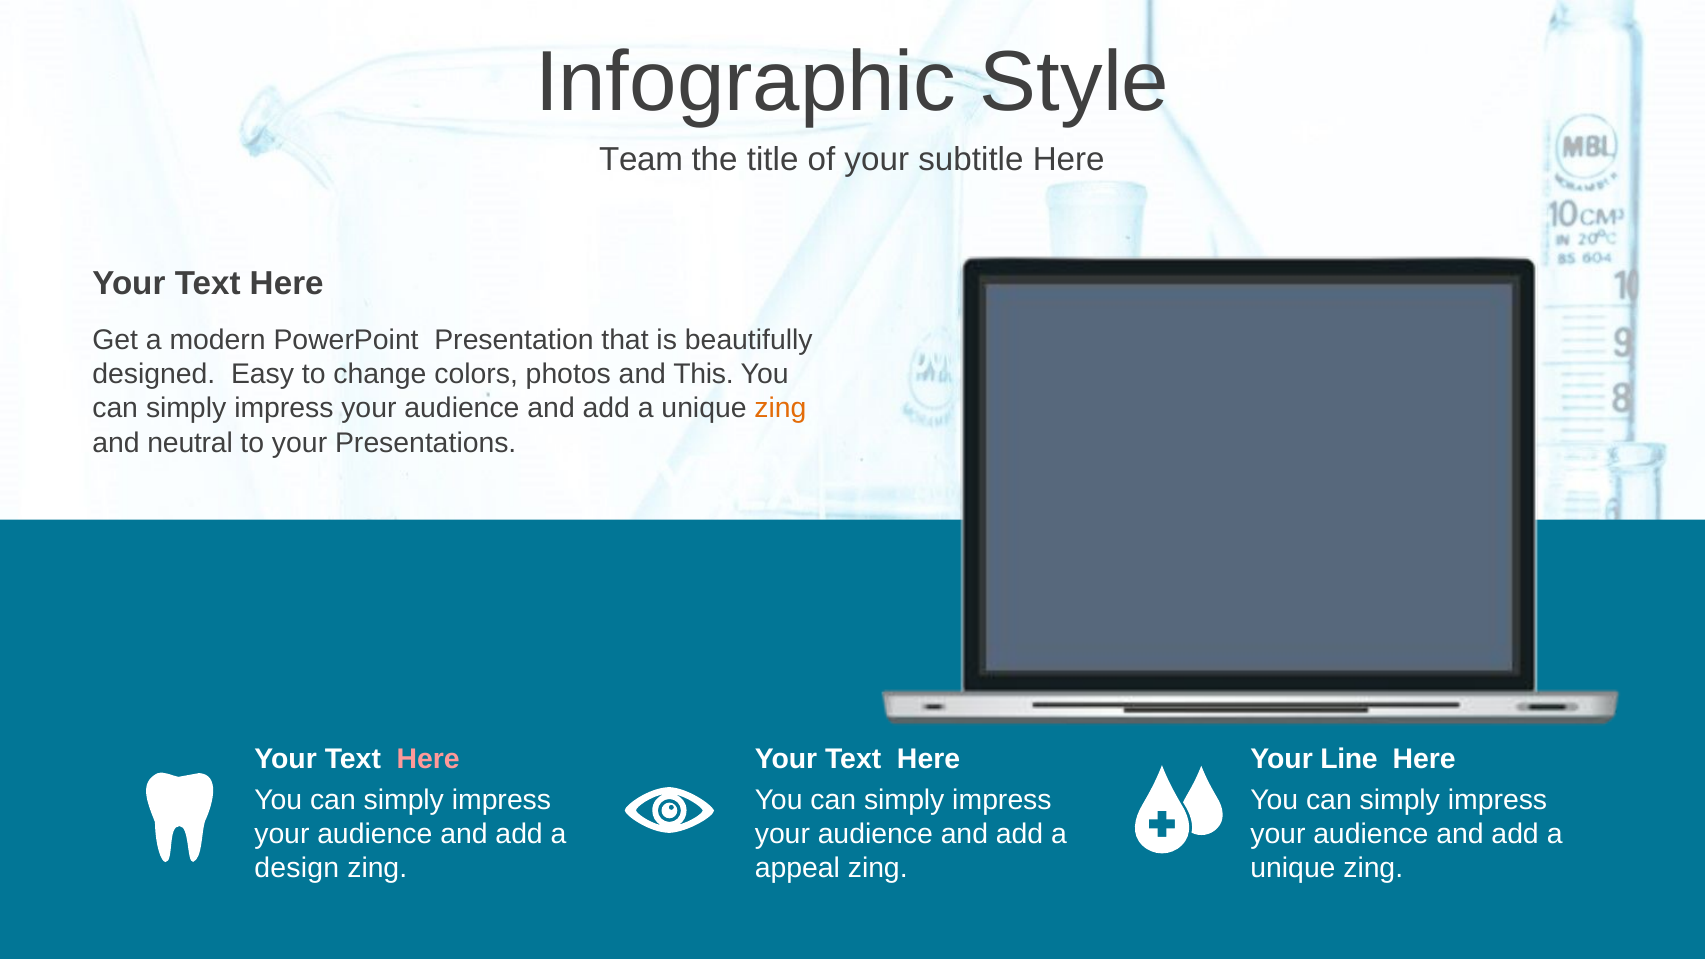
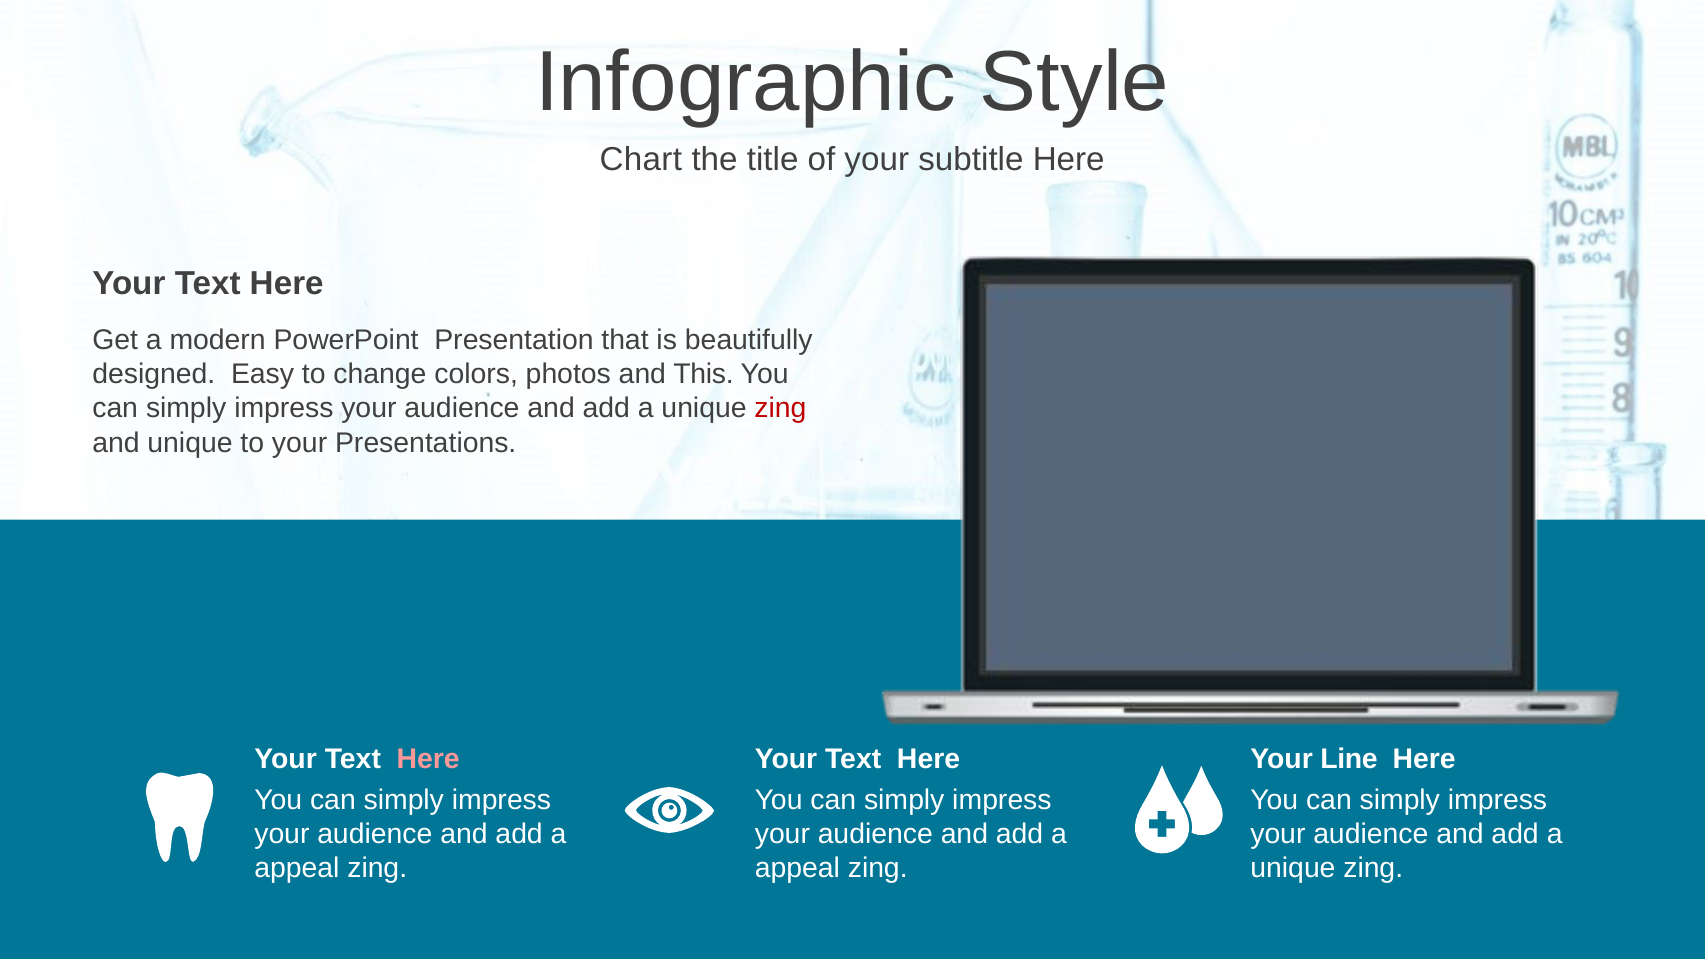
Team: Team -> Chart
zing at (780, 409) colour: orange -> red
and neutral: neutral -> unique
design at (297, 868): design -> appeal
